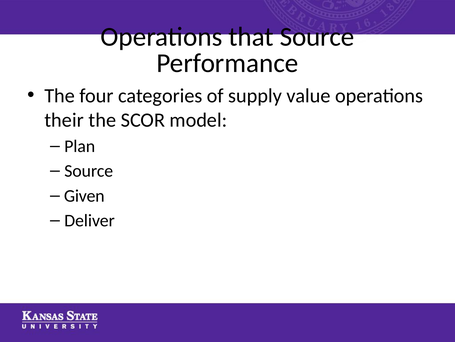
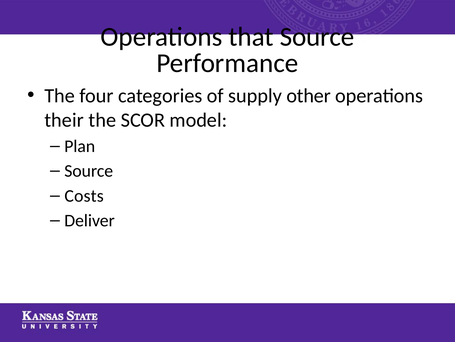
value: value -> other
Given: Given -> Costs
